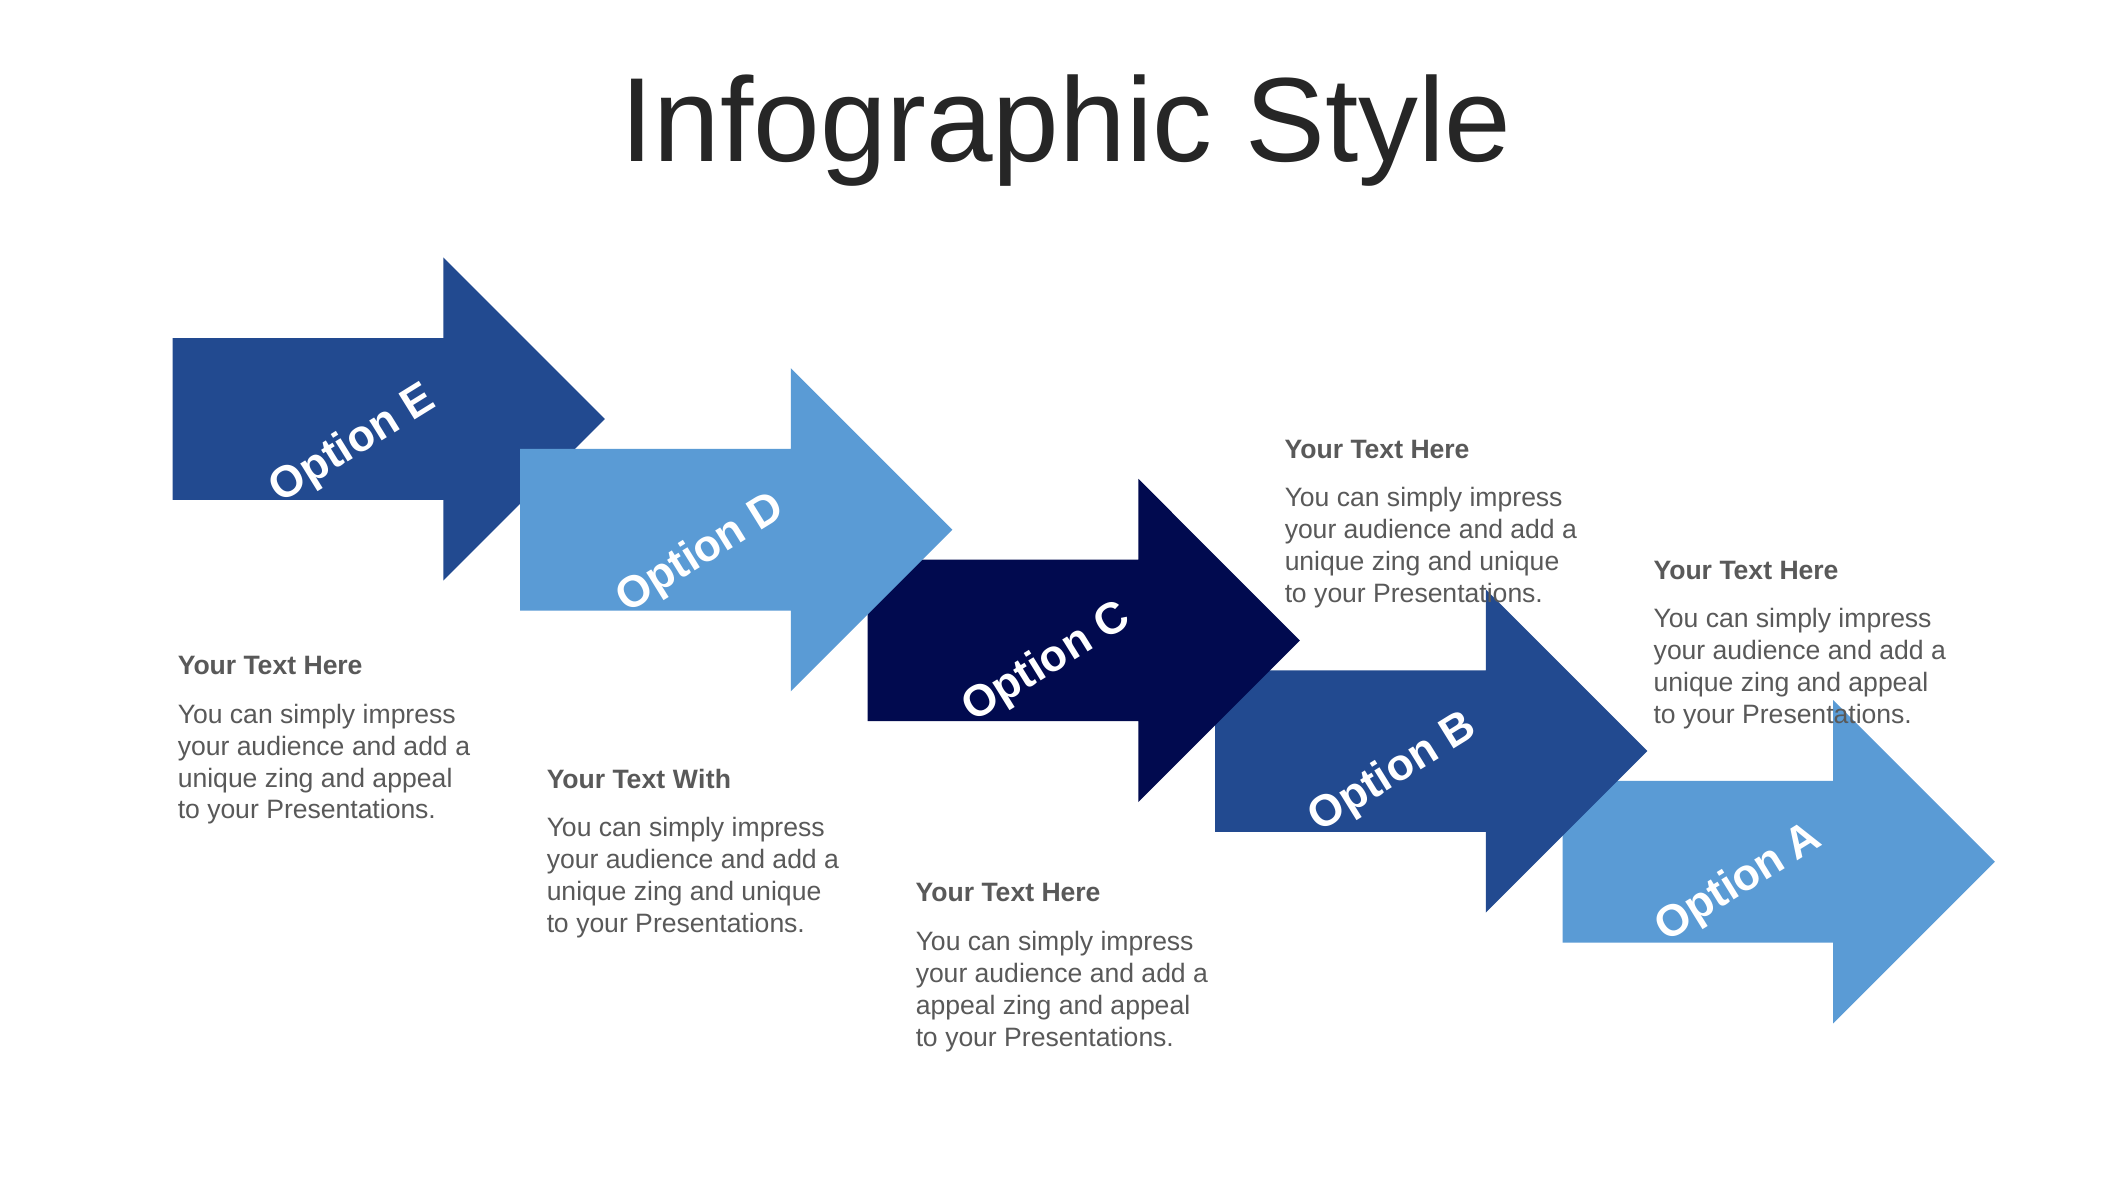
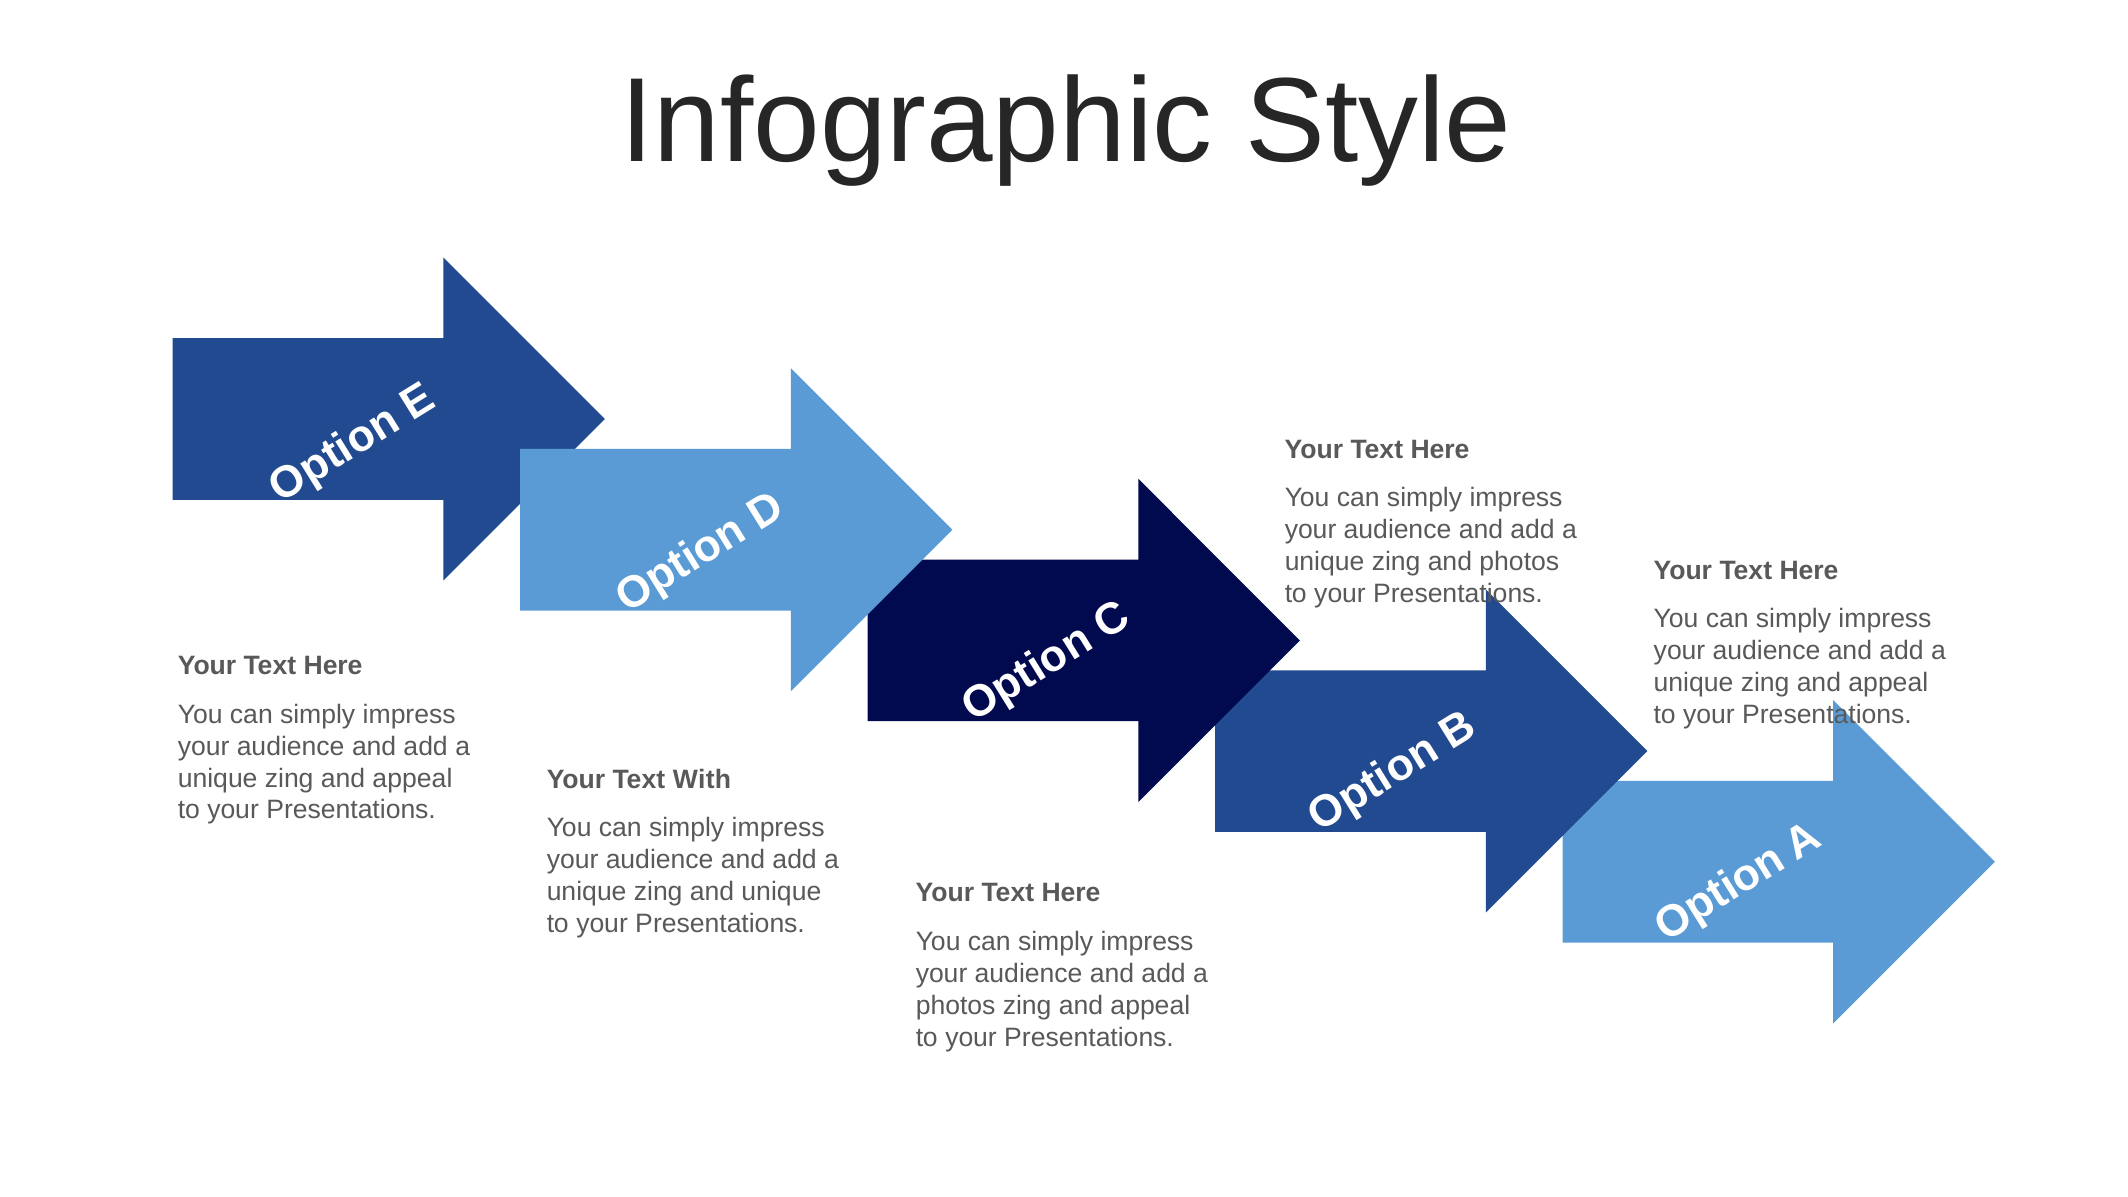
unique at (1519, 562): unique -> photos
appeal at (956, 1005): appeal -> photos
